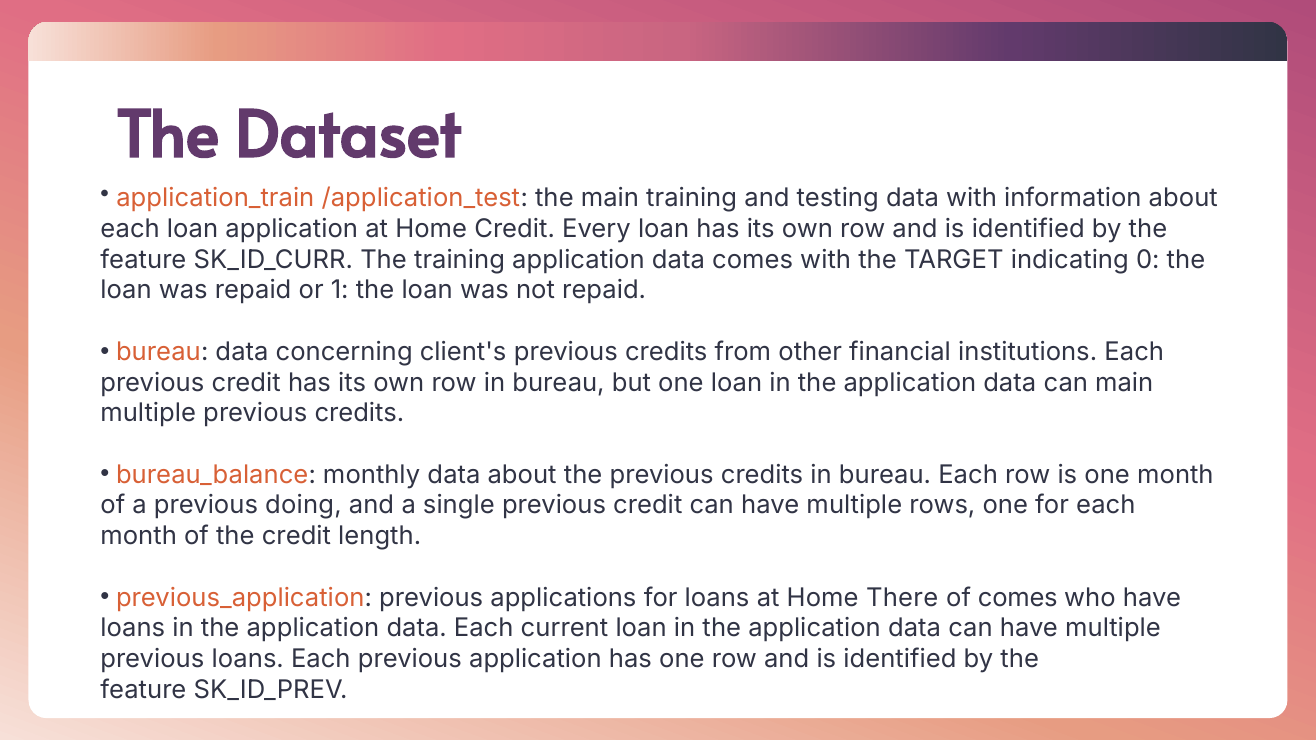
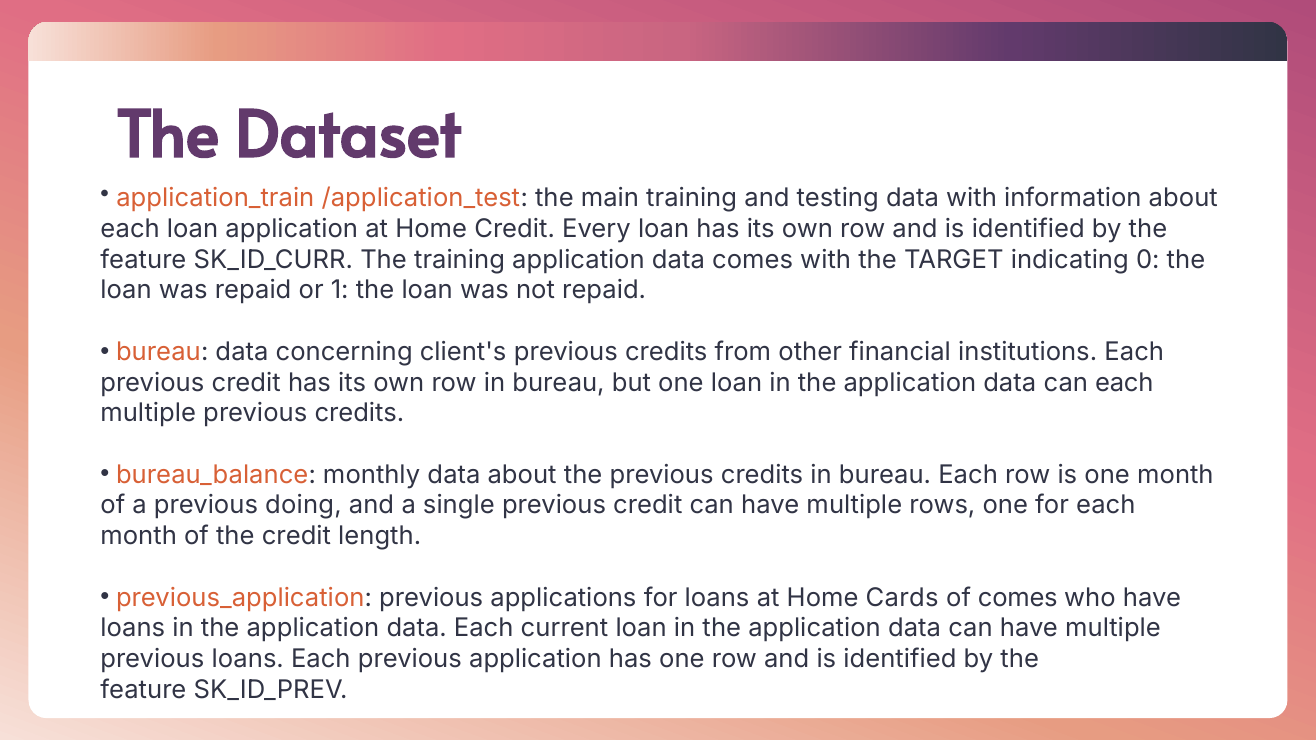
can main: main -> each
There: There -> Cards
